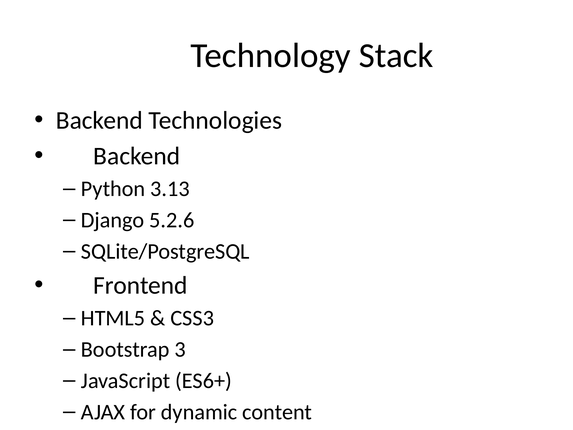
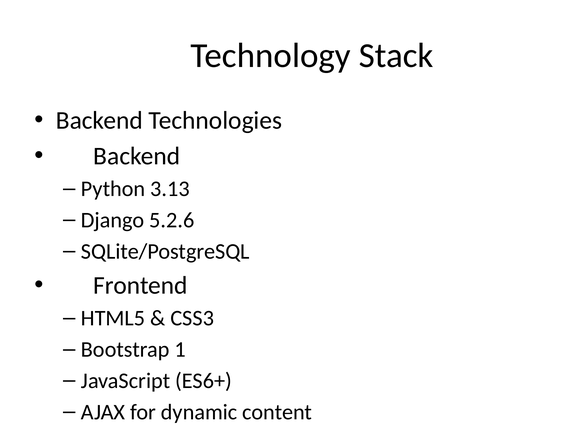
3: 3 -> 1
